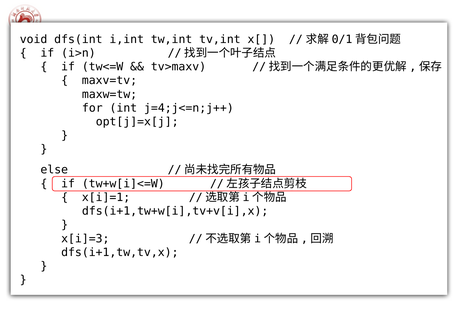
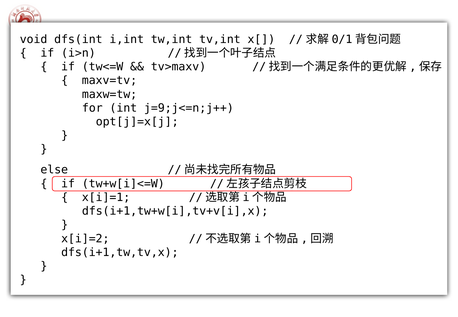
j=4;j<=n;j++: j=4;j<=n;j++ -> j=9;j<=n;j++
x[i]=3: x[i]=3 -> x[i]=2
